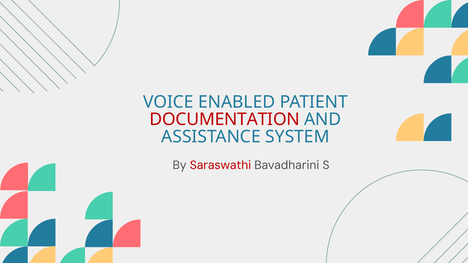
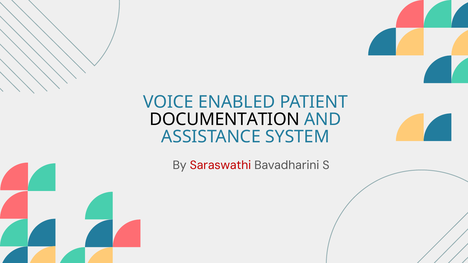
DOCUMENTATION colour: red -> black
